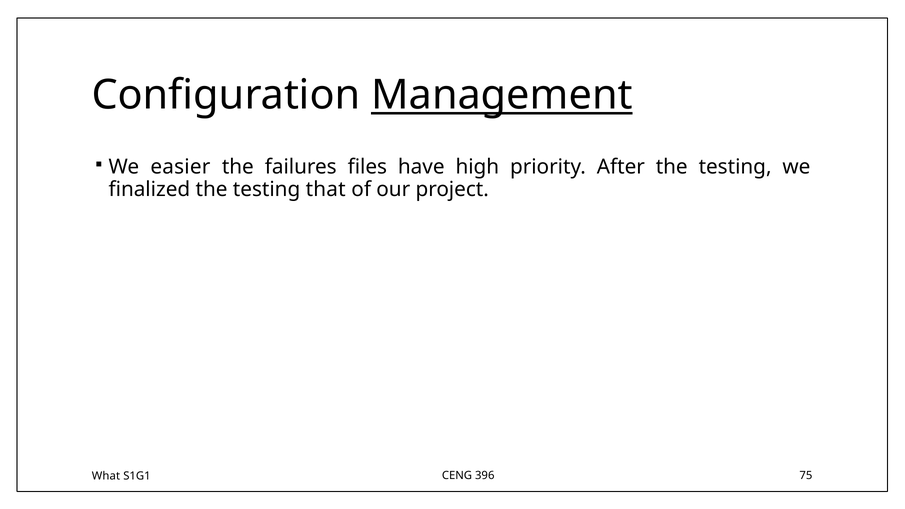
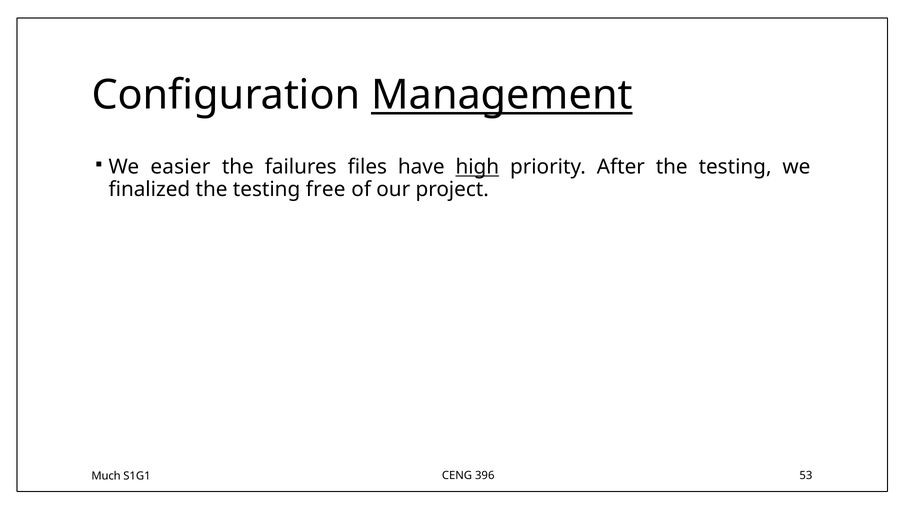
high underline: none -> present
that: that -> free
75: 75 -> 53
What: What -> Much
